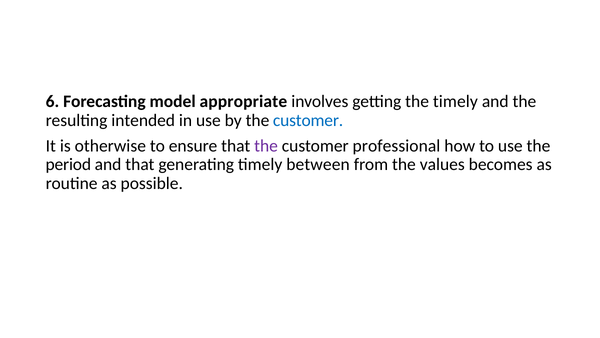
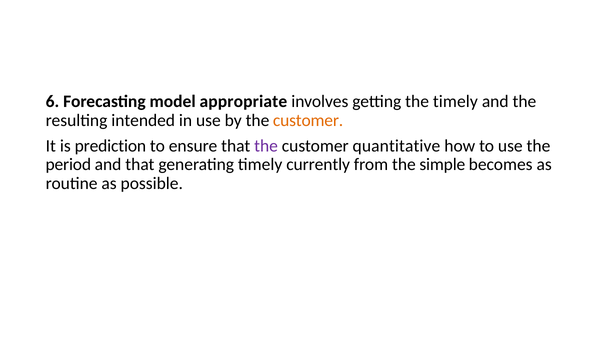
customer at (308, 120) colour: blue -> orange
otherwise: otherwise -> prediction
professional: professional -> quantitative
between: between -> currently
values: values -> simple
